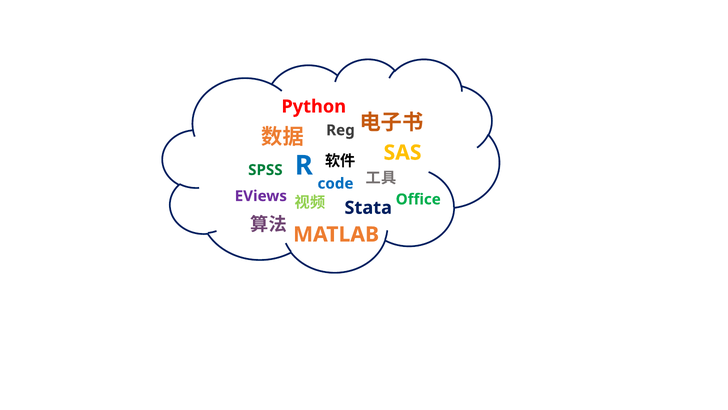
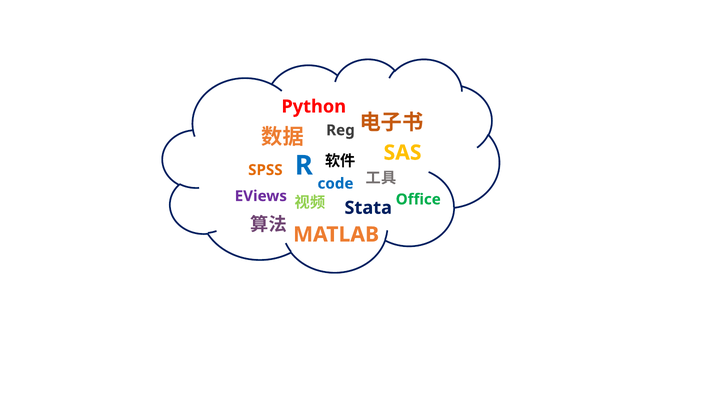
SPSS colour: green -> orange
